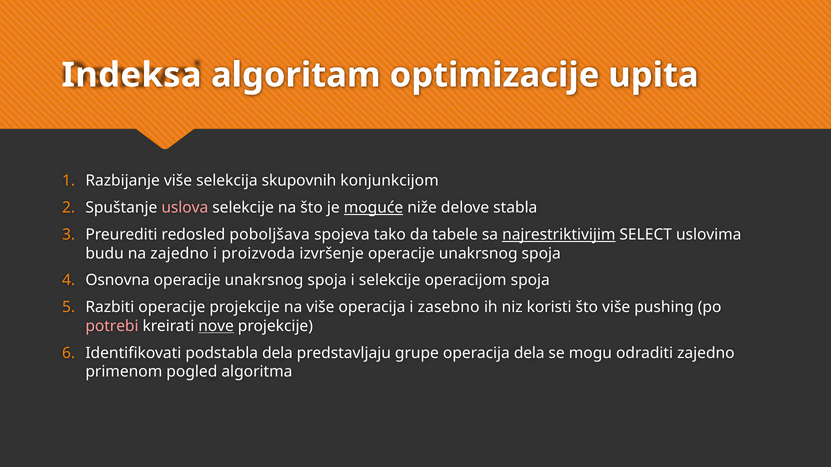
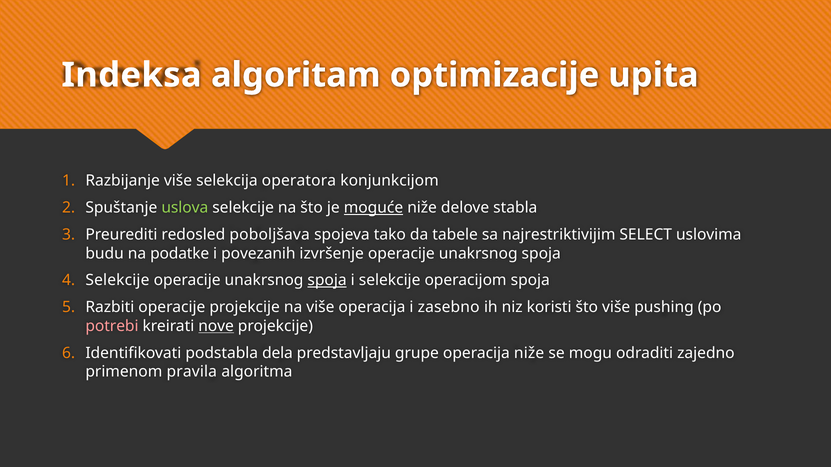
skupovnih: skupovnih -> operatora
uslova colour: pink -> light green
najrestriktivijim underline: present -> none
na zajedno: zajedno -> podatke
proizvoda: proizvoda -> povezanih
Osnovna at (118, 281): Osnovna -> Selekcije
spoja at (327, 281) underline: none -> present
operacija dela: dela -> niže
pogled: pogled -> pravila
